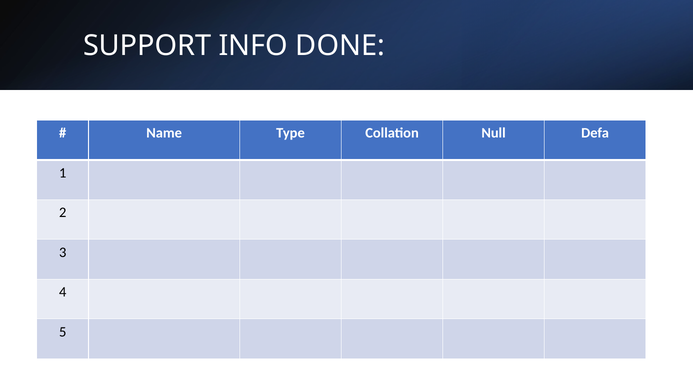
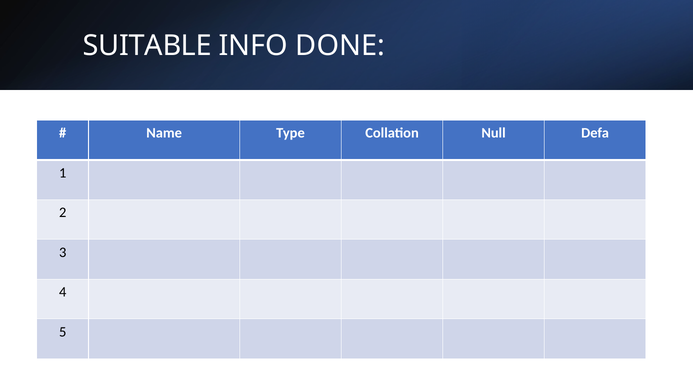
SUPPORT: SUPPORT -> SUITABLE
